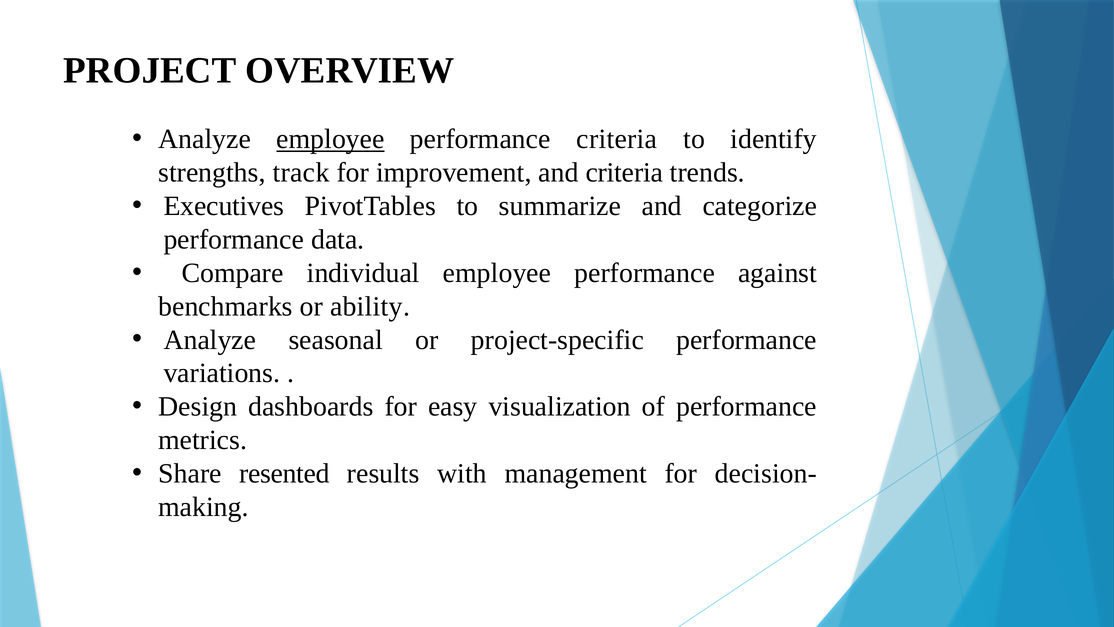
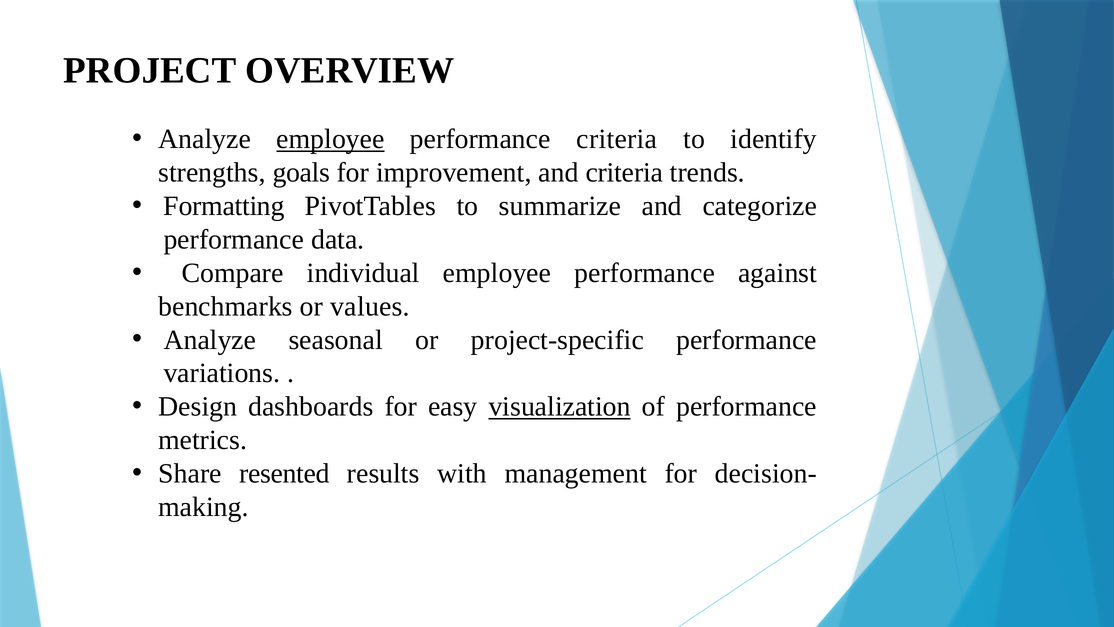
track: track -> goals
Executives: Executives -> Formatting
ability: ability -> values
visualization underline: none -> present
